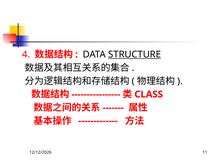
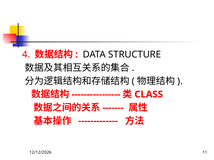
STRUCTURE underline: present -> none
